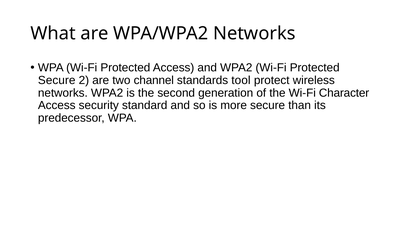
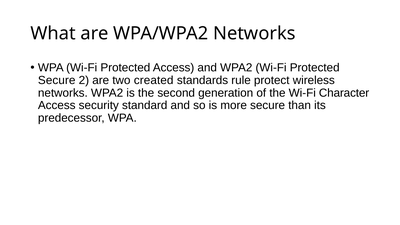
channel: channel -> created
tool: tool -> rule
